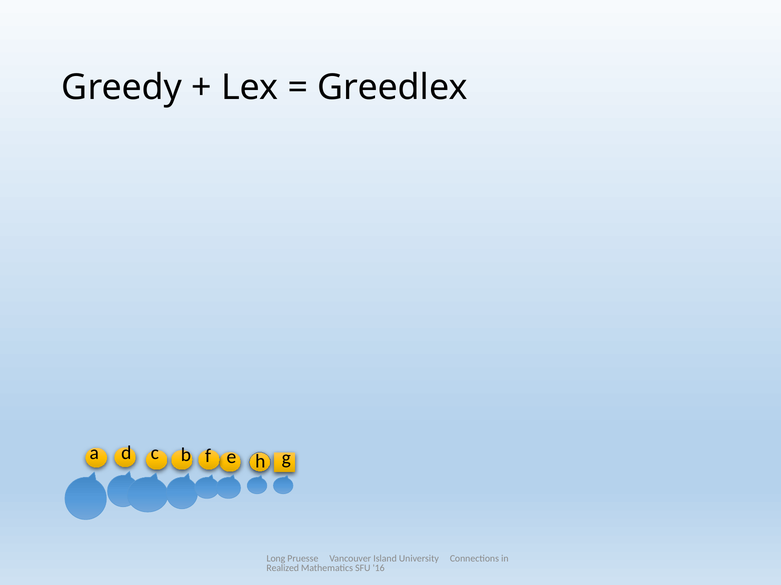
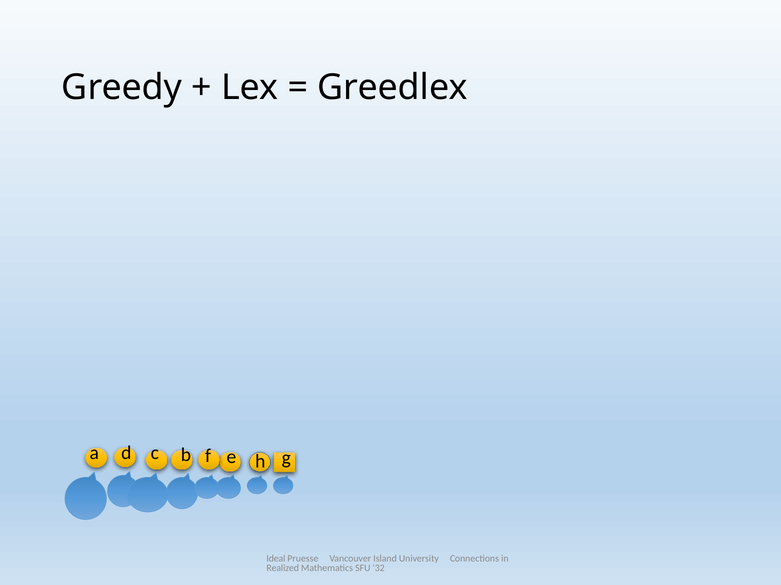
Long: Long -> Ideal
16: 16 -> 32
